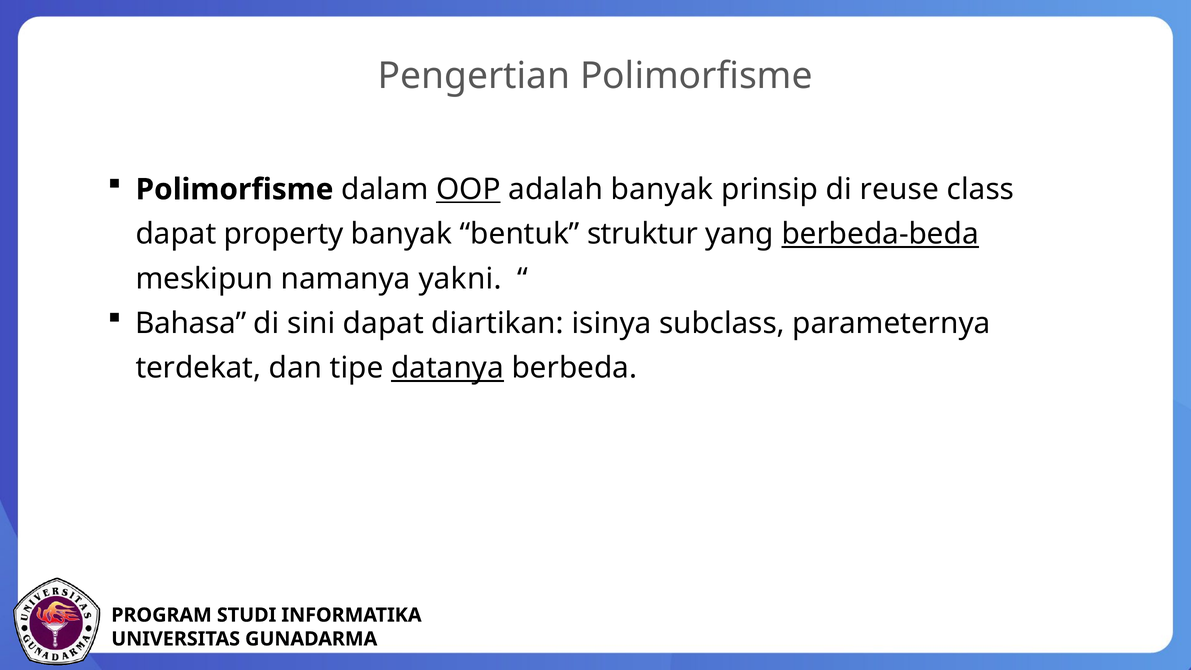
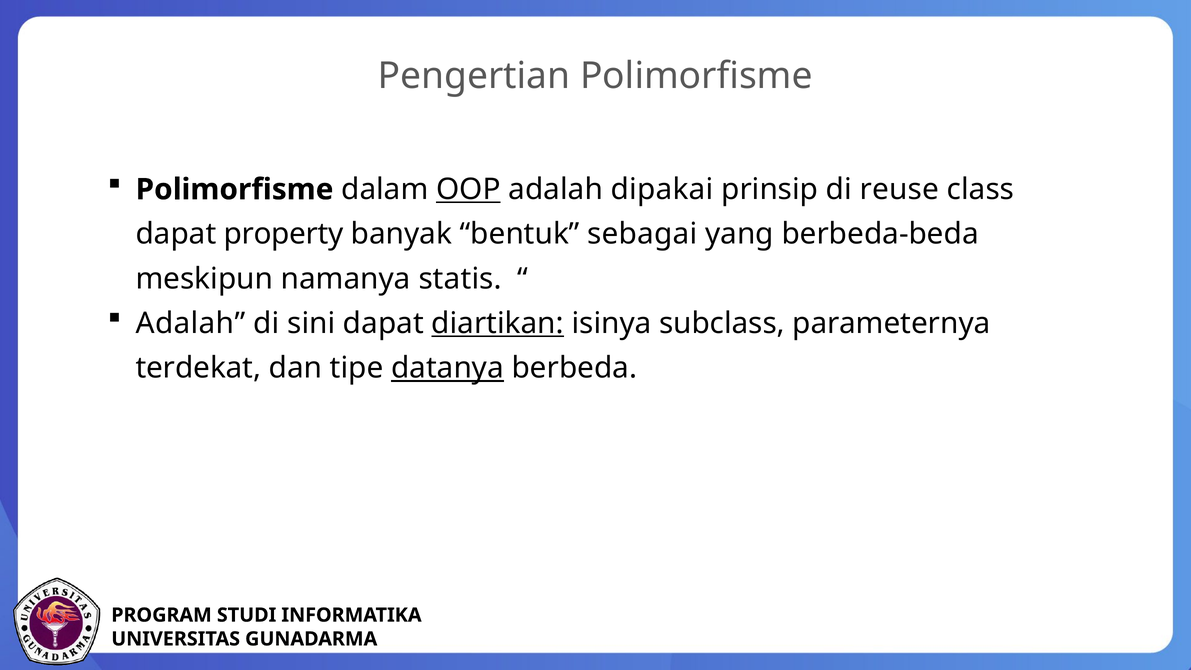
adalah banyak: banyak -> dipakai
struktur: struktur -> sebagai
berbeda-beda underline: present -> none
yakni: yakni -> statis
Bahasa at (191, 323): Bahasa -> Adalah
diartikan underline: none -> present
